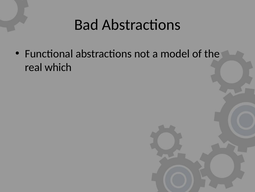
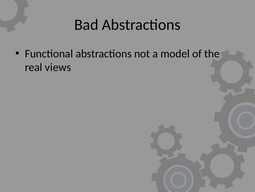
which: which -> views
